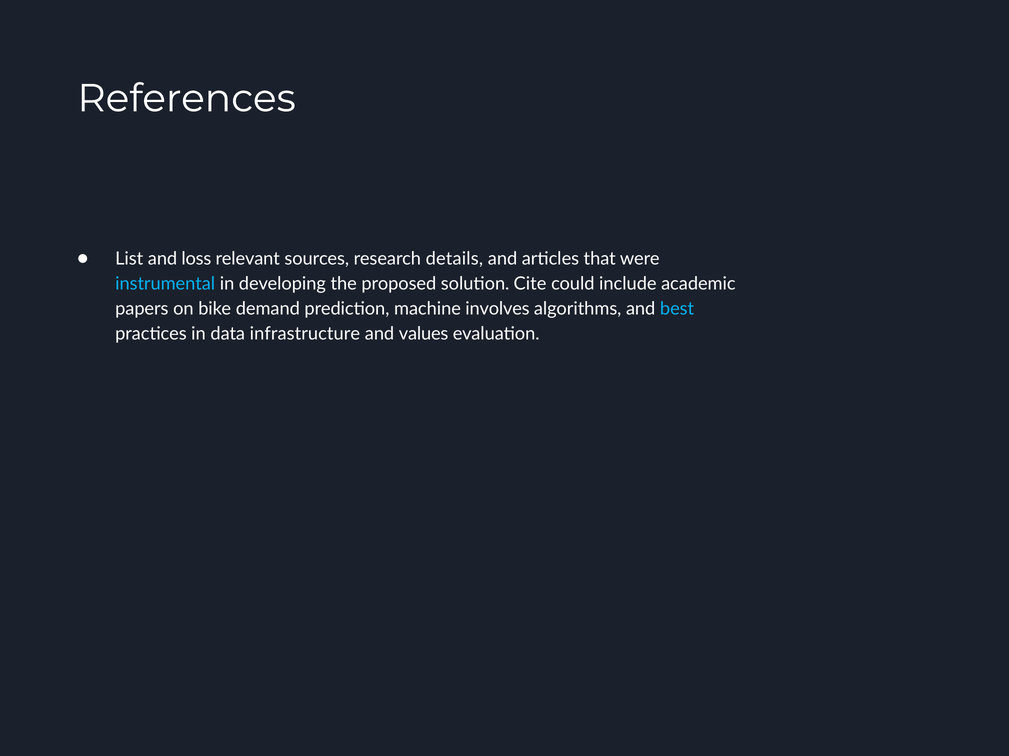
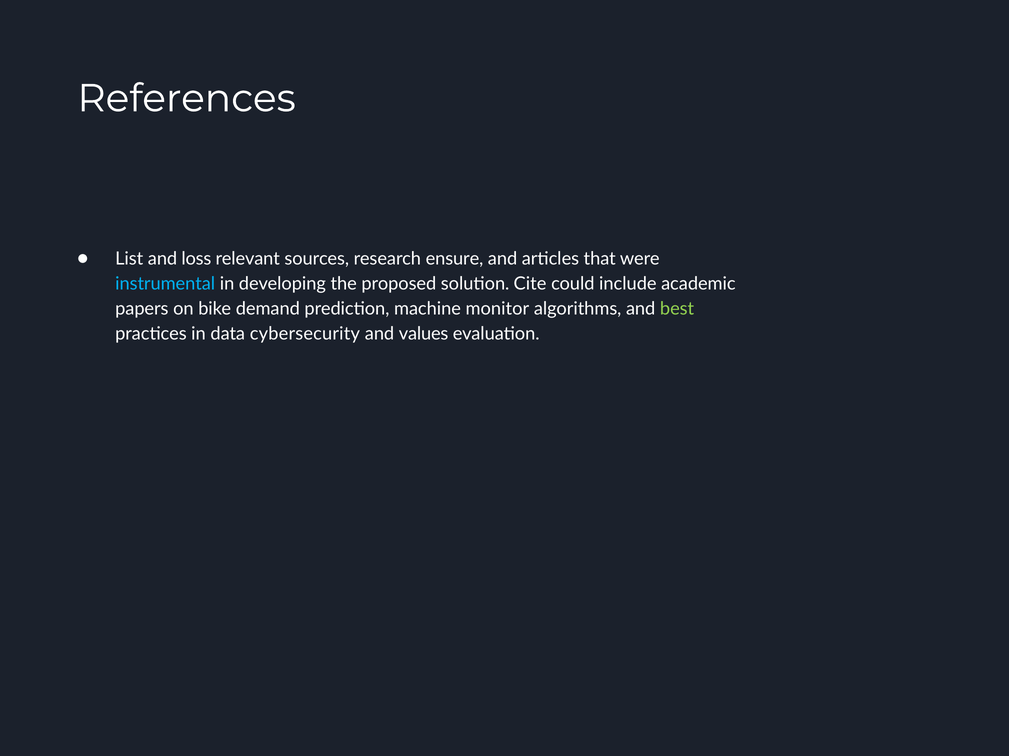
details: details -> ensure
involves: involves -> monitor
best colour: light blue -> light green
infrastructure: infrastructure -> cybersecurity
